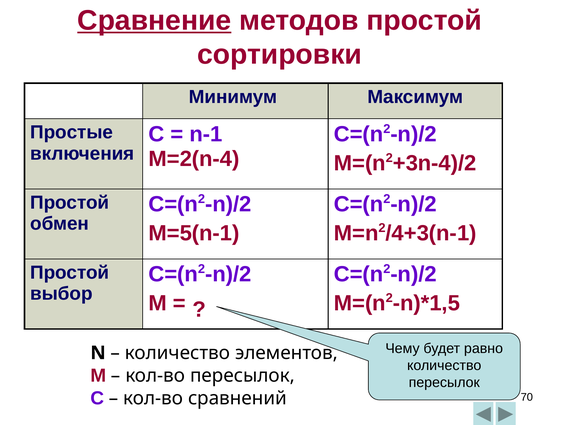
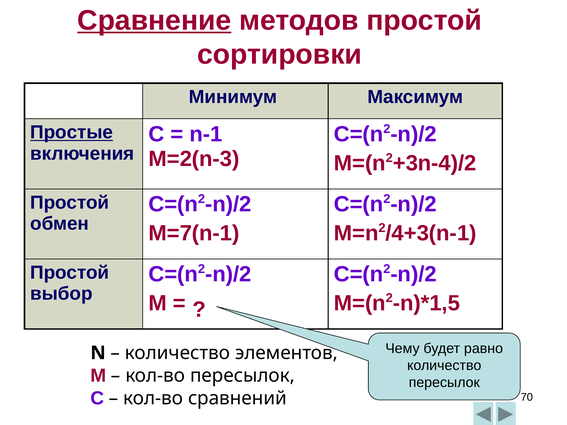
Простые underline: none -> present
M=2(n-4: M=2(n-4 -> M=2(n-3
M=5(n-1: M=5(n-1 -> M=7(n-1
